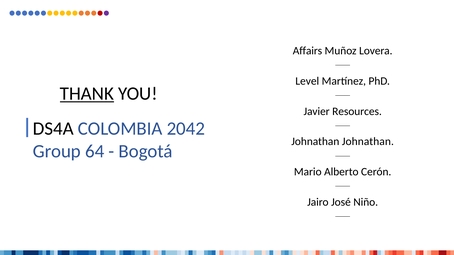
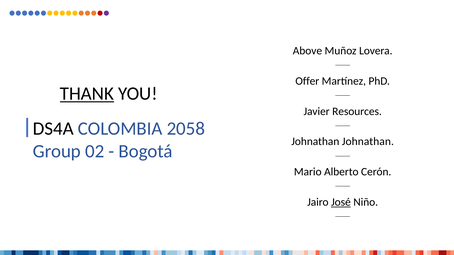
Affairs: Affairs -> Above
Level: Level -> Offer
2042: 2042 -> 2058
64: 64 -> 02
José underline: none -> present
